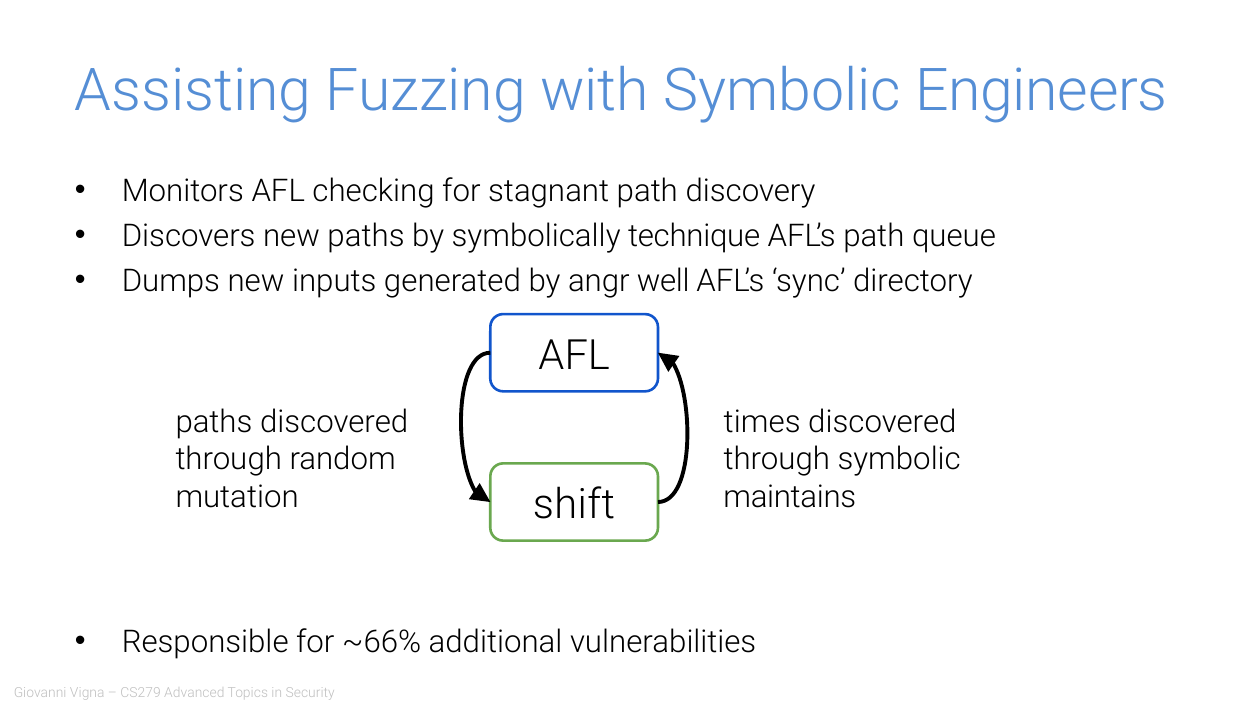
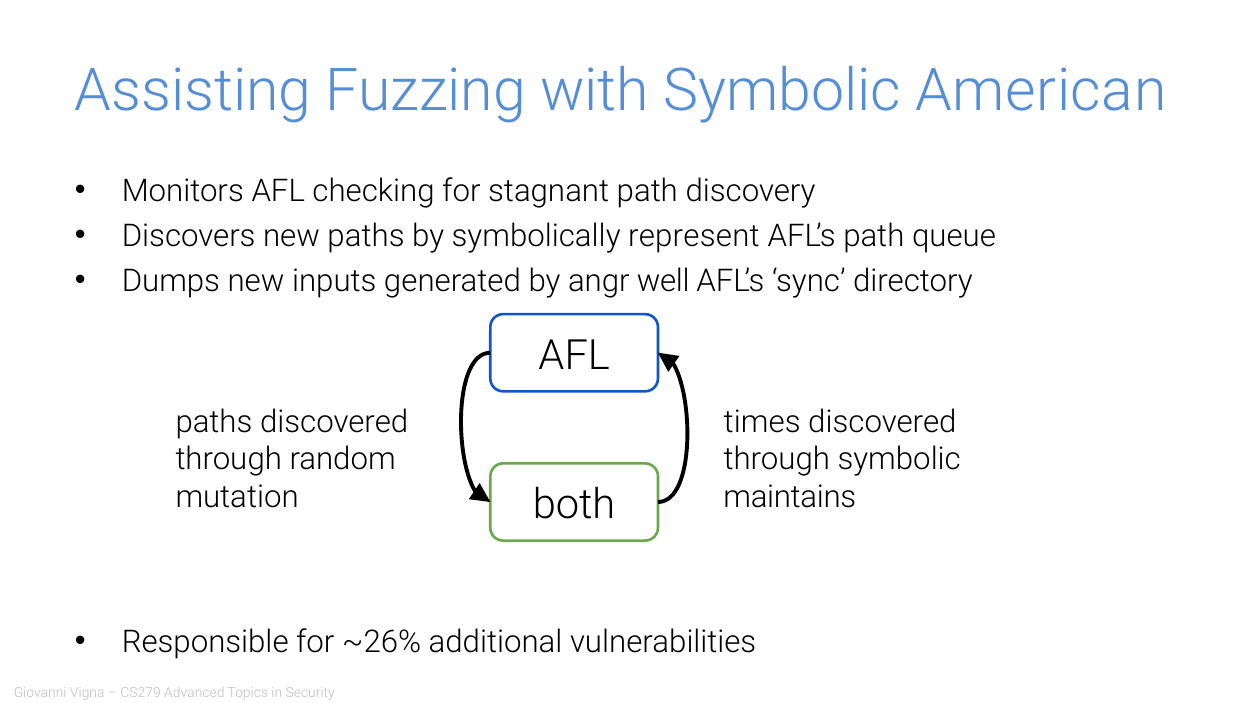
Engineers: Engineers -> American
technique: technique -> represent
shift: shift -> both
~66%: ~66% -> ~26%
